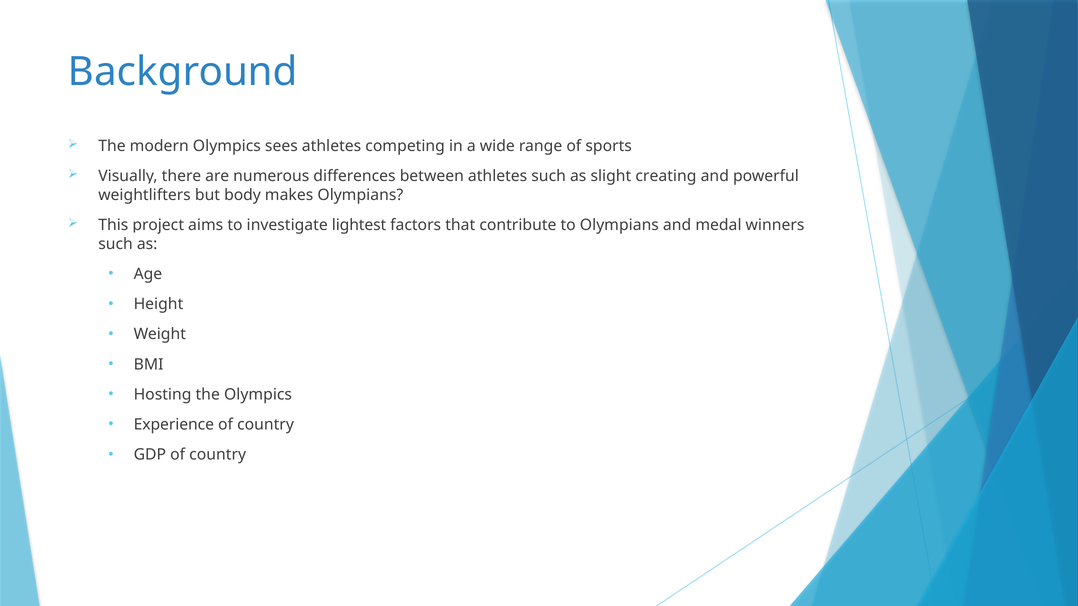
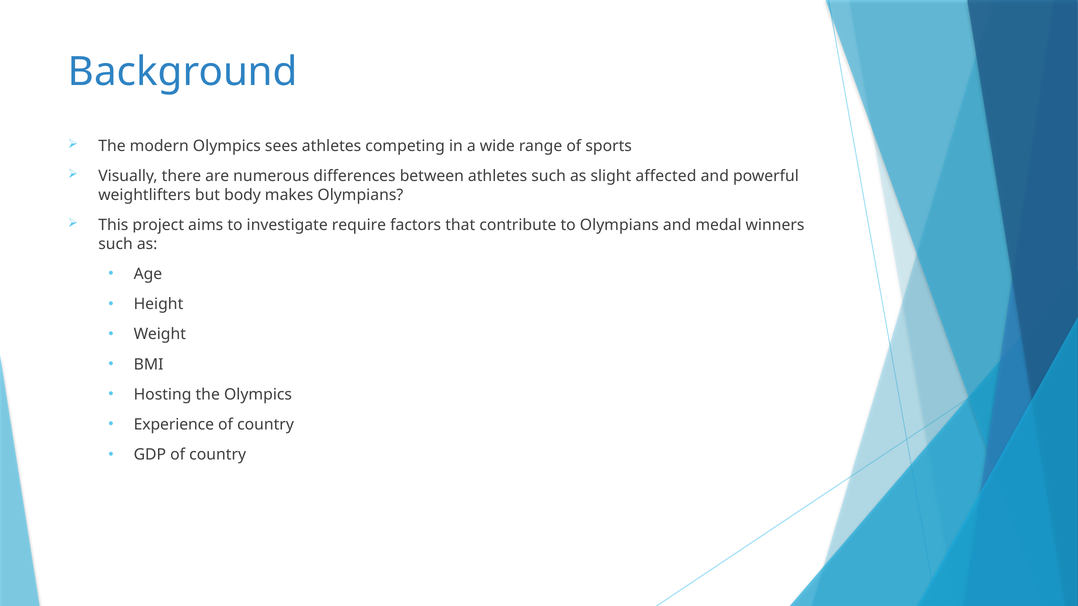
creating: creating -> affected
lightest: lightest -> require
